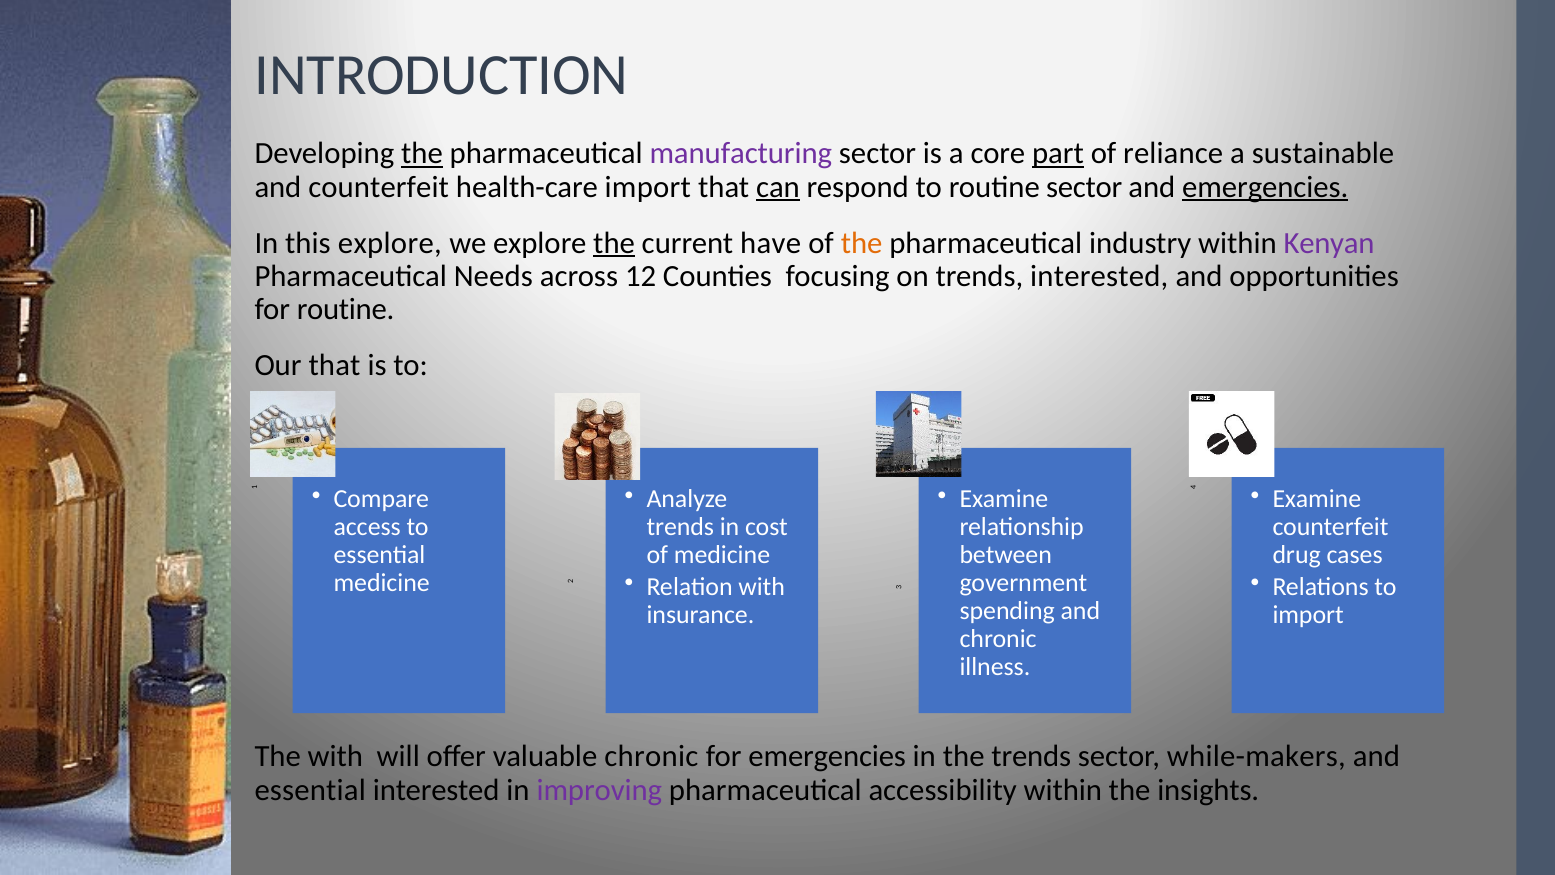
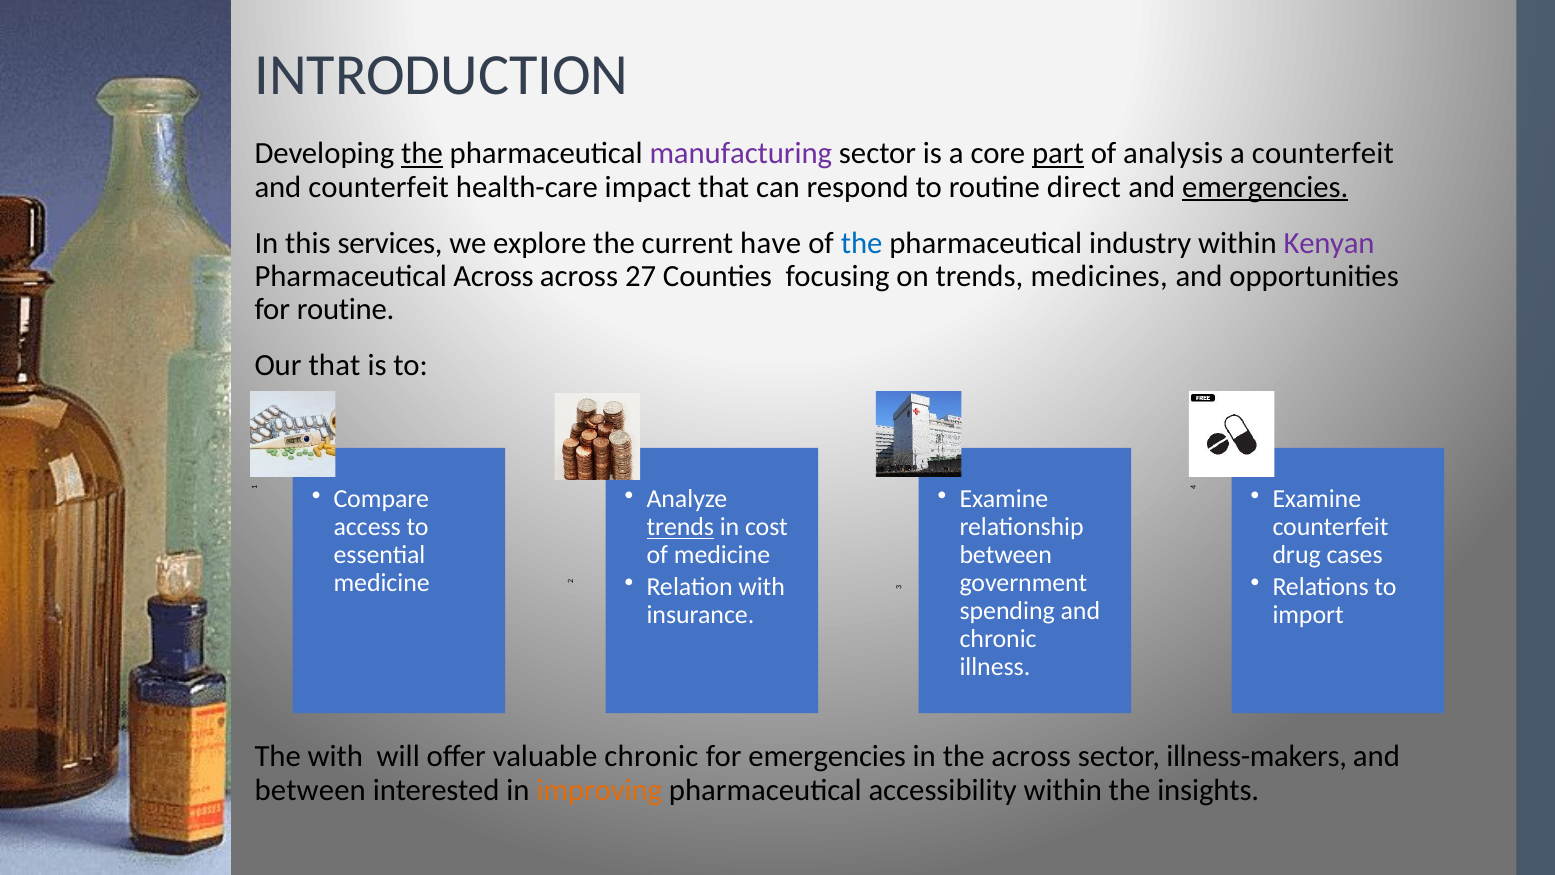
reliance: reliance -> analysis
a sustainable: sustainable -> counterfeit
health-care import: import -> impact
can underline: present -> none
routine sector: sector -> direct
this explore: explore -> services
the at (614, 243) underline: present -> none
the at (862, 243) colour: orange -> blue
Pharmaceutical Needs: Needs -> Across
12: 12 -> 27
trends interested: interested -> medicines
trends at (680, 527) underline: none -> present
the trends: trends -> across
while-makers: while-makers -> illness-makers
essential at (310, 790): essential -> between
improving colour: purple -> orange
